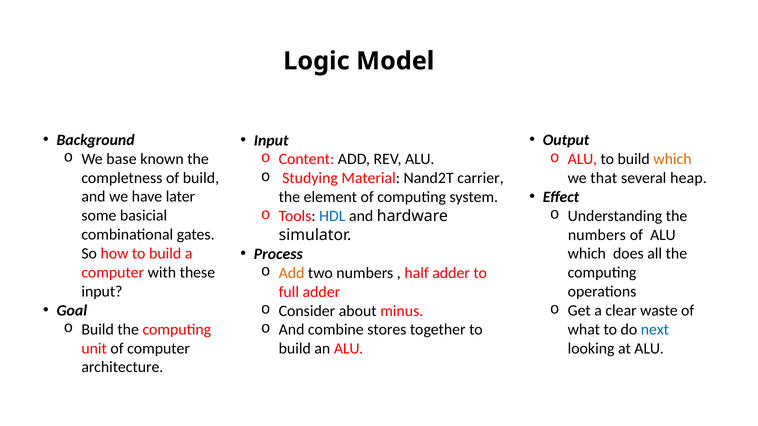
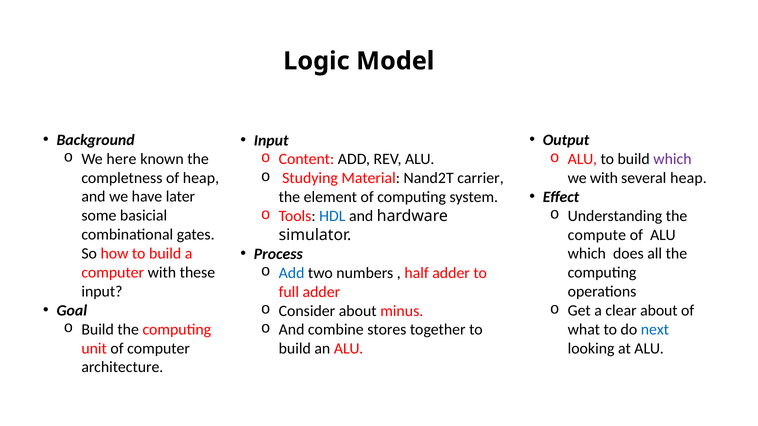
base: base -> here
which at (672, 159) colour: orange -> purple
of build: build -> heap
we that: that -> with
numbers at (597, 235): numbers -> compute
Add at (292, 273) colour: orange -> blue
clear waste: waste -> about
